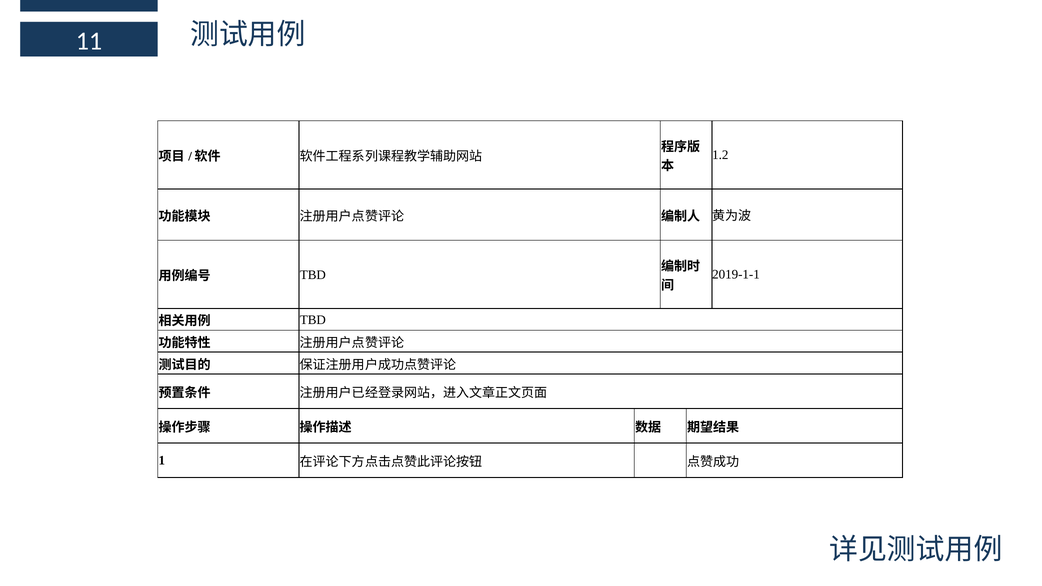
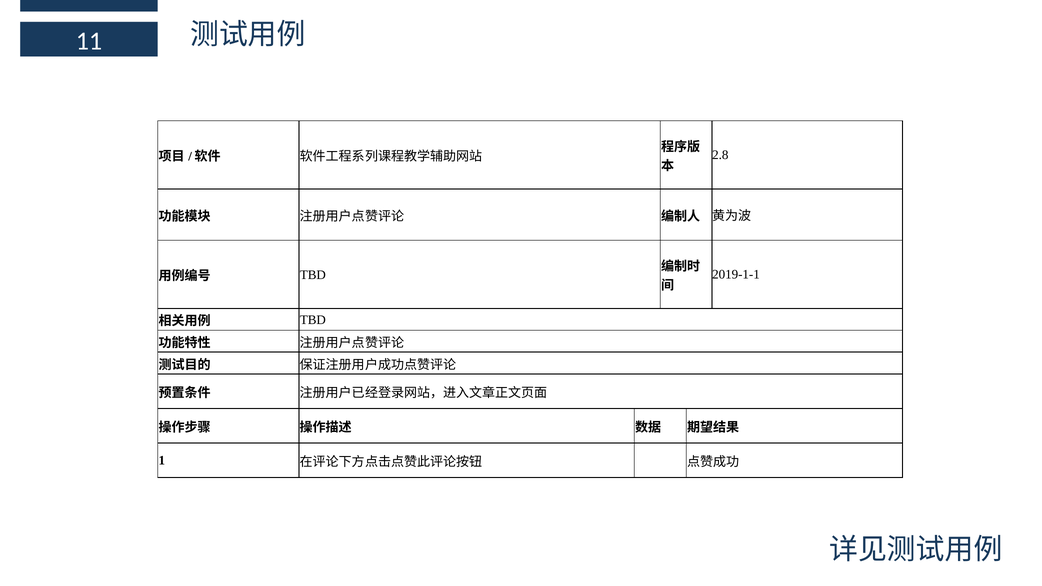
1.2: 1.2 -> 2.8
